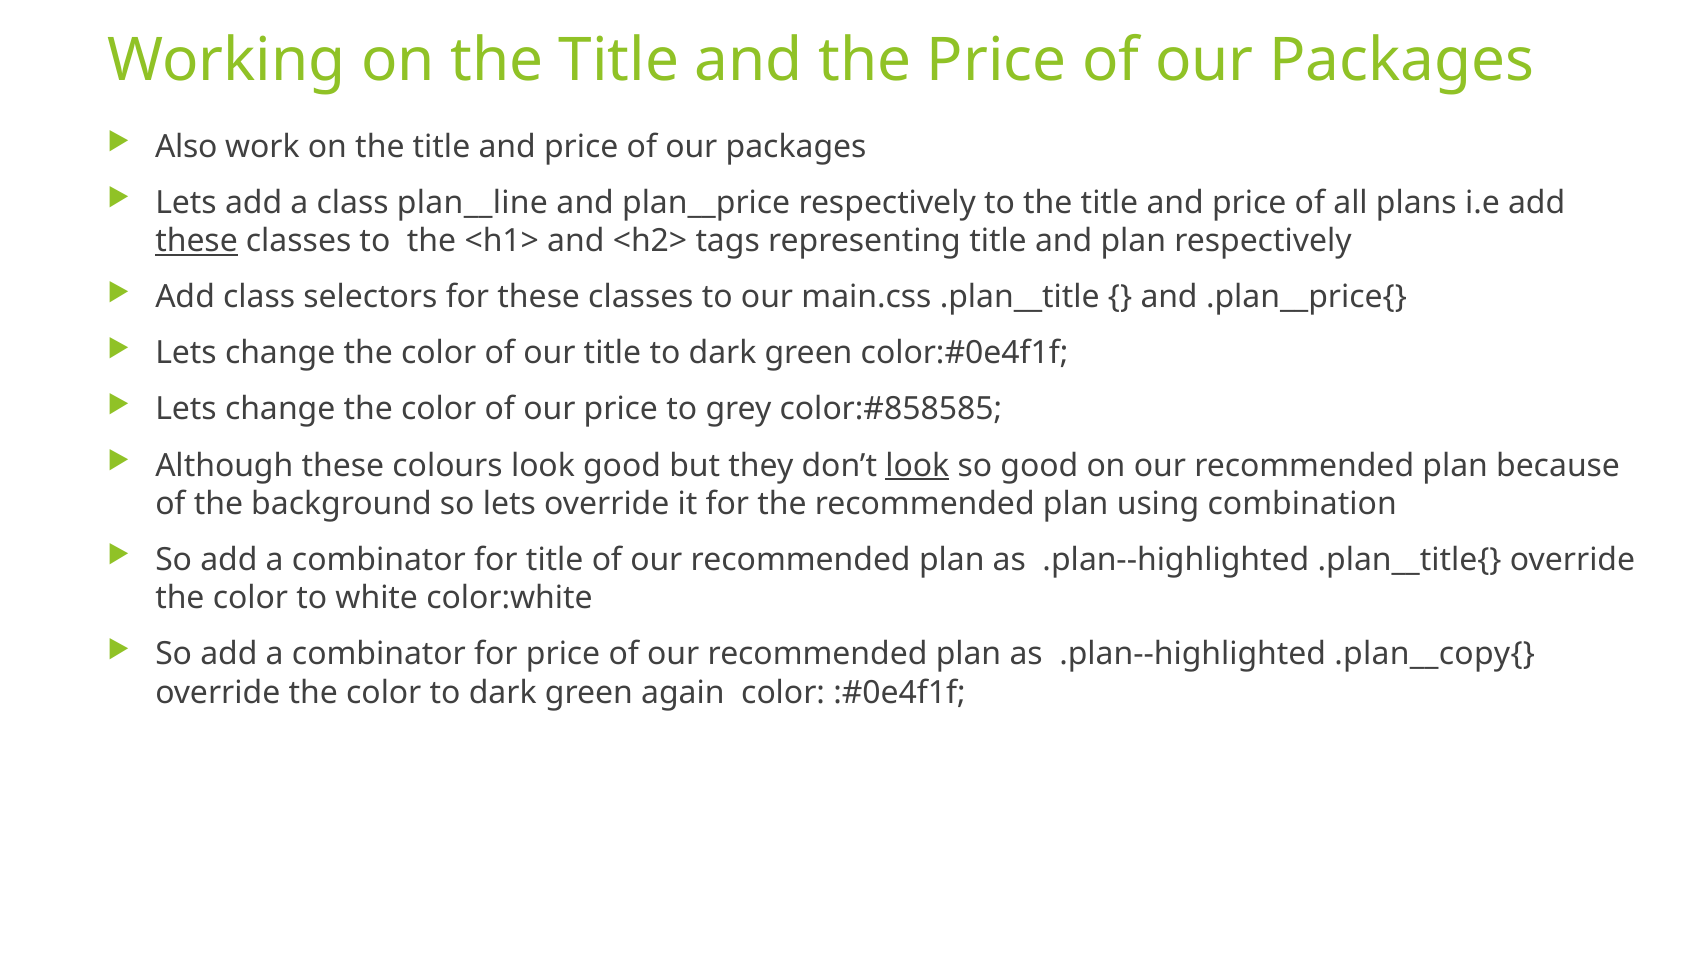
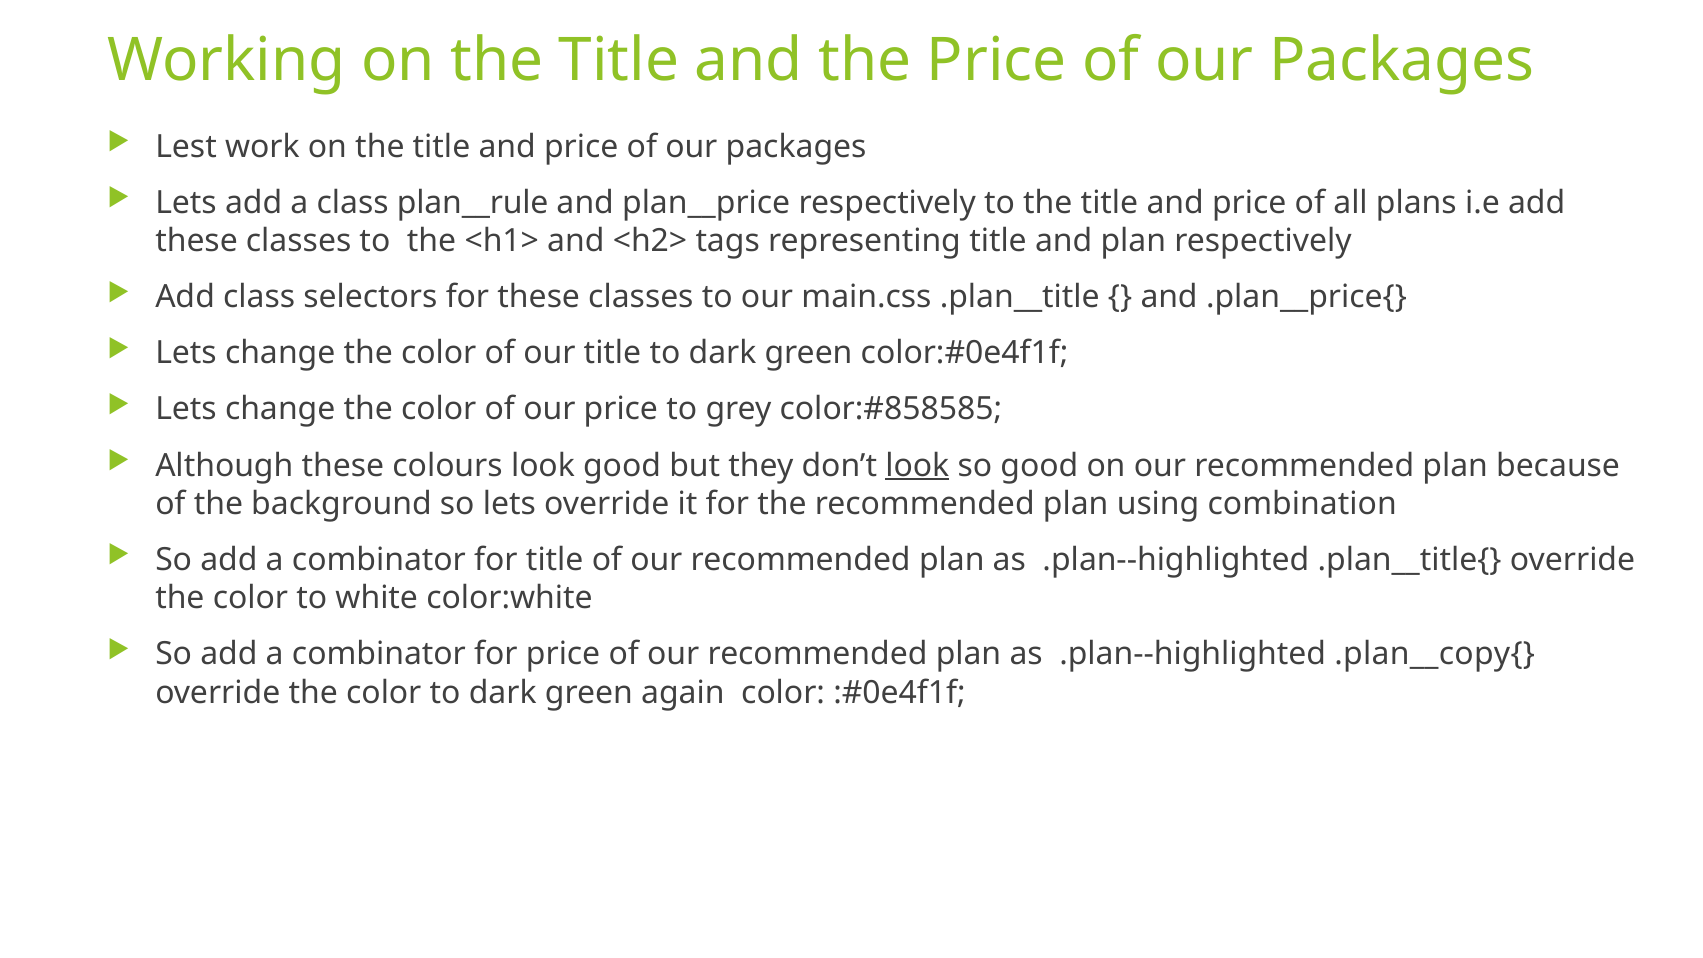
Also: Also -> Lest
plan__line: plan__line -> plan__rule
these at (197, 241) underline: present -> none
